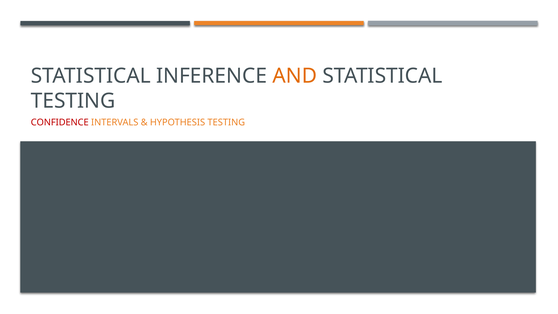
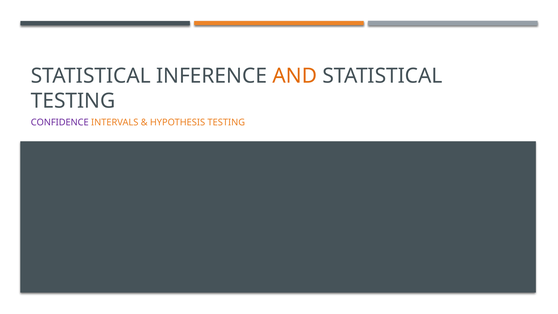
CONFIDENCE colour: red -> purple
